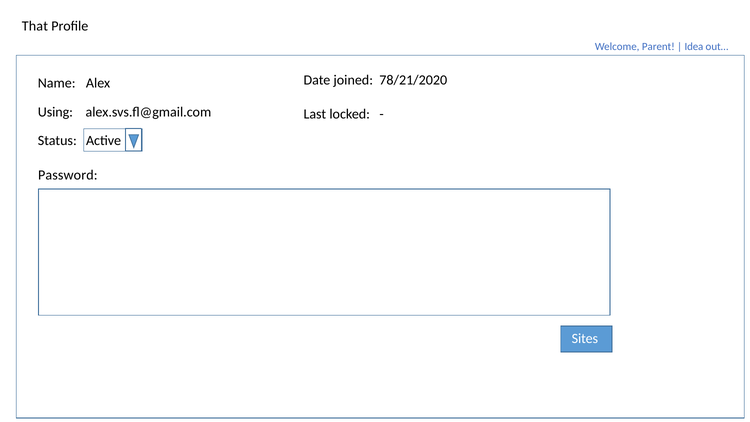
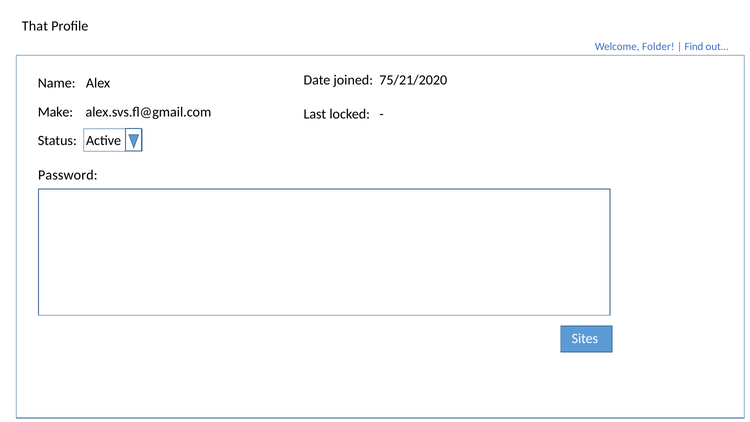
Parent: Parent -> Folder
Idea: Idea -> Find
78/21/2020: 78/21/2020 -> 75/21/2020
Using: Using -> Make
